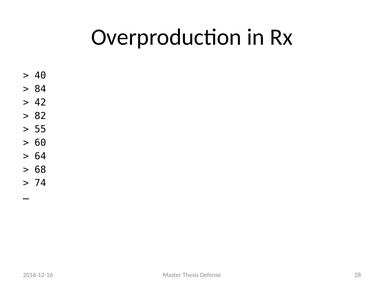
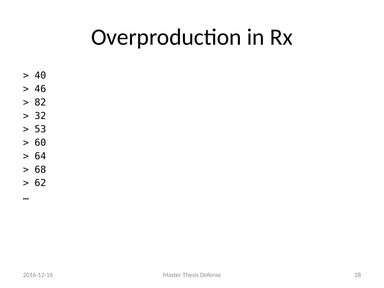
84: 84 -> 46
42: 42 -> 82
82: 82 -> 32
55: 55 -> 53
74: 74 -> 62
